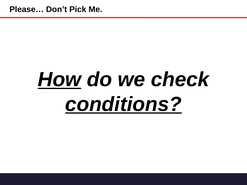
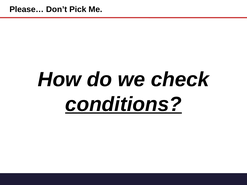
How underline: present -> none
